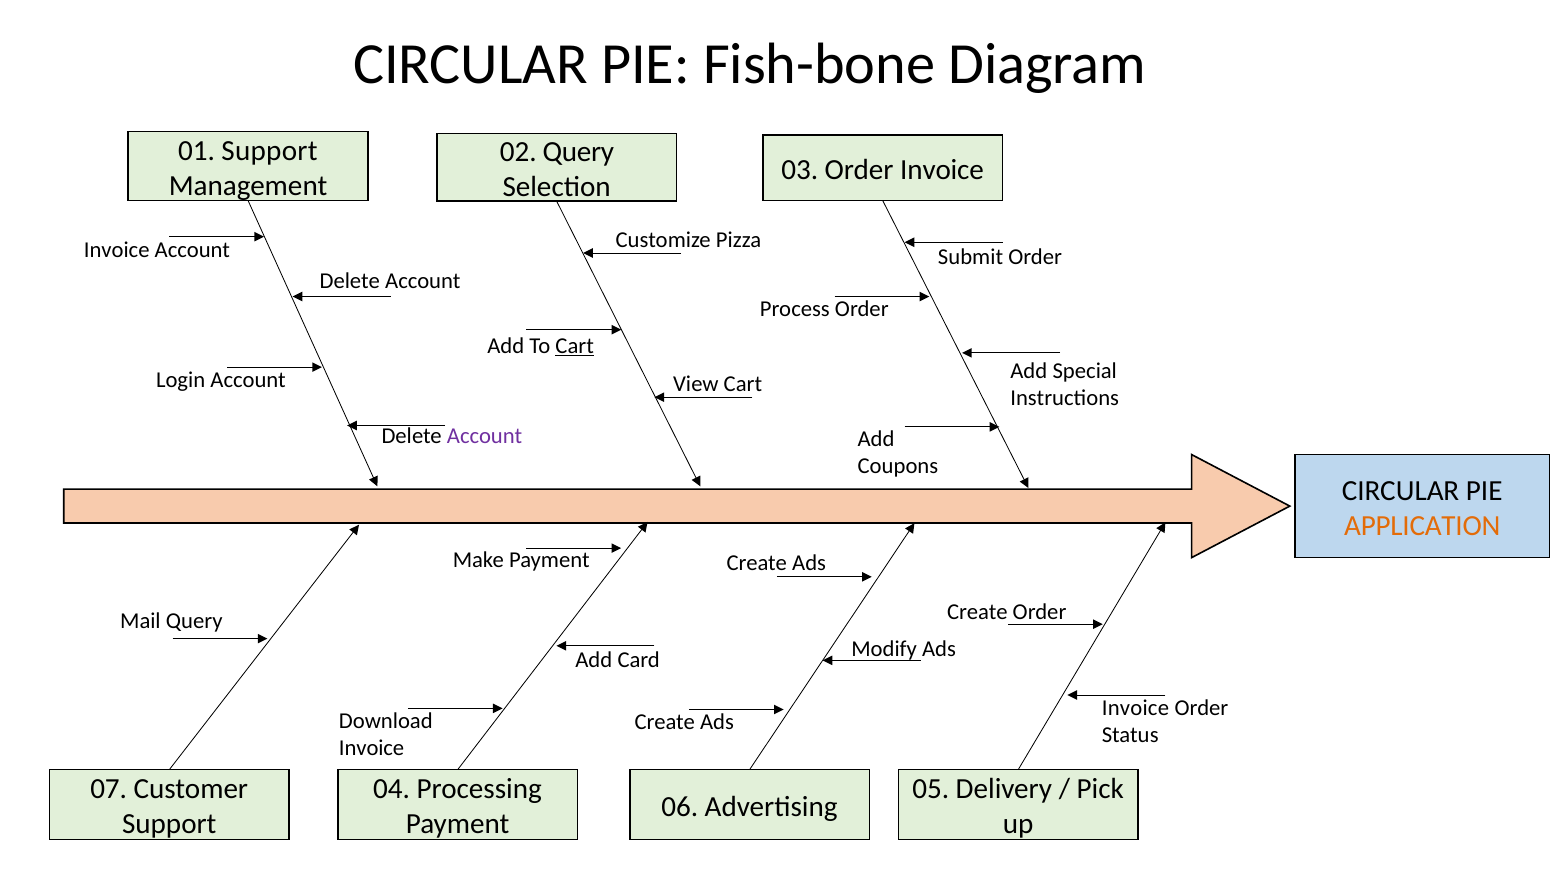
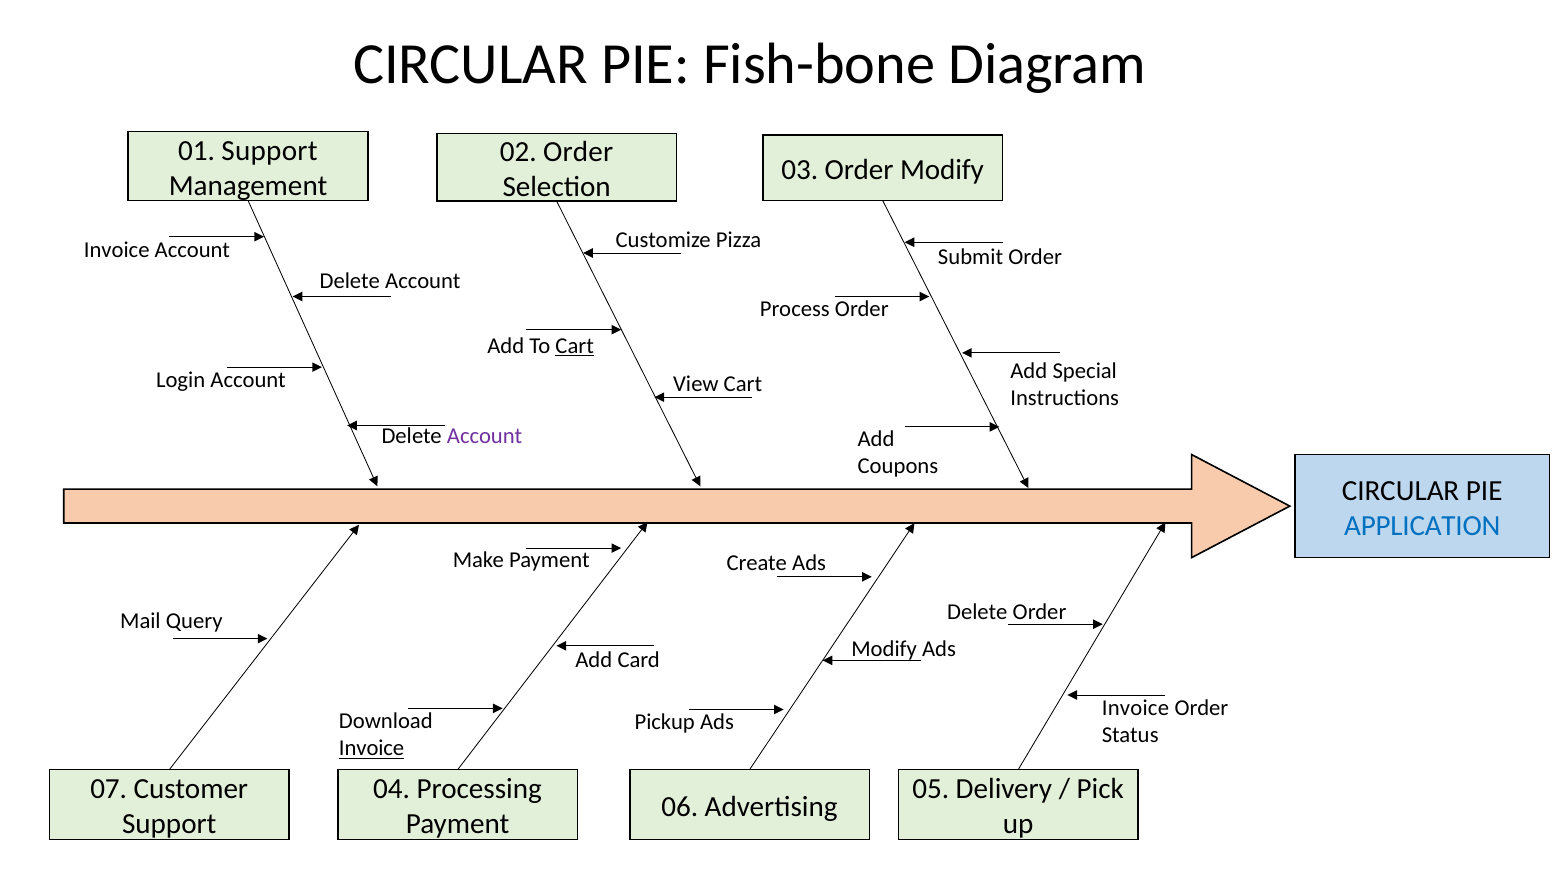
02 Query: Query -> Order
03 Order Invoice: Invoice -> Modify
APPLICATION colour: orange -> blue
Create at (977, 612): Create -> Delete
Create at (665, 722): Create -> Pickup
Invoice at (372, 749) underline: none -> present
